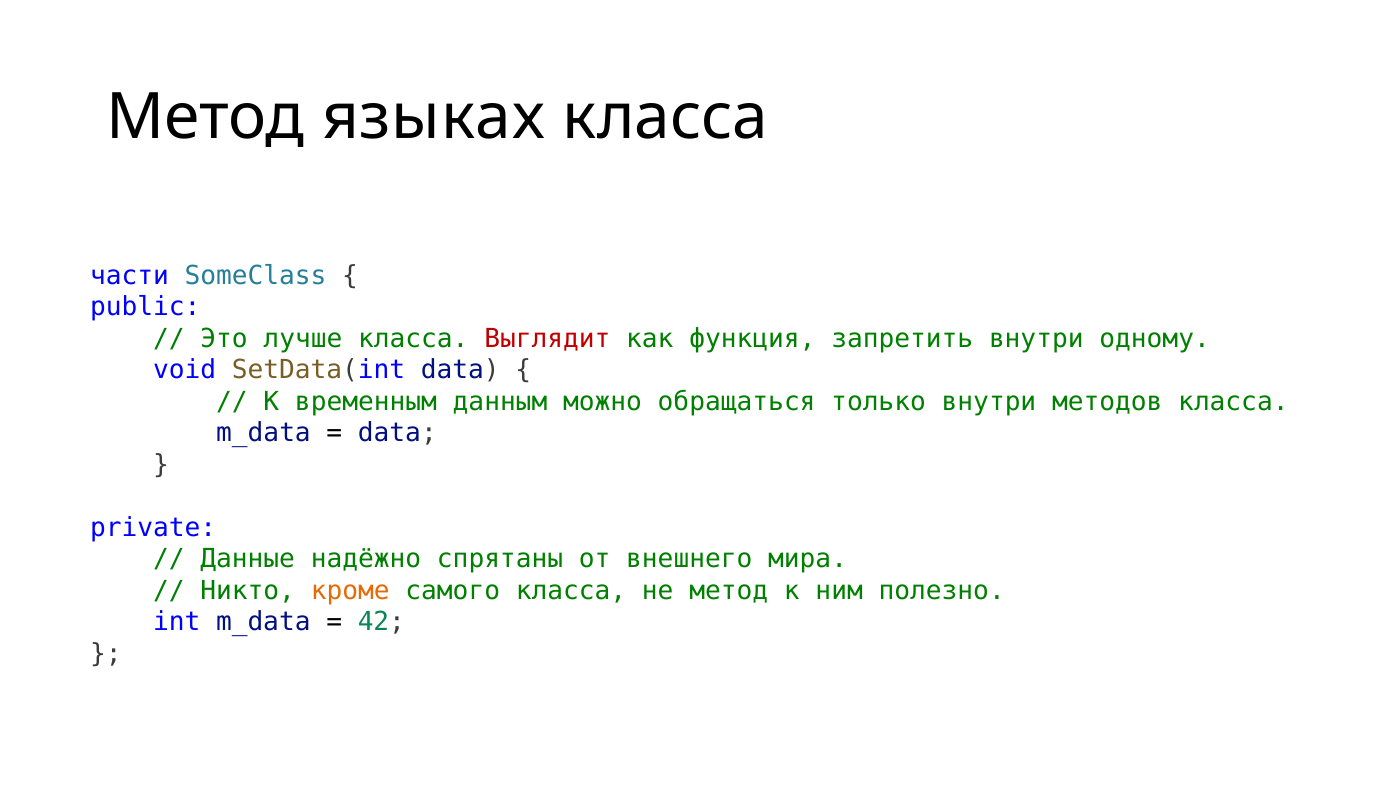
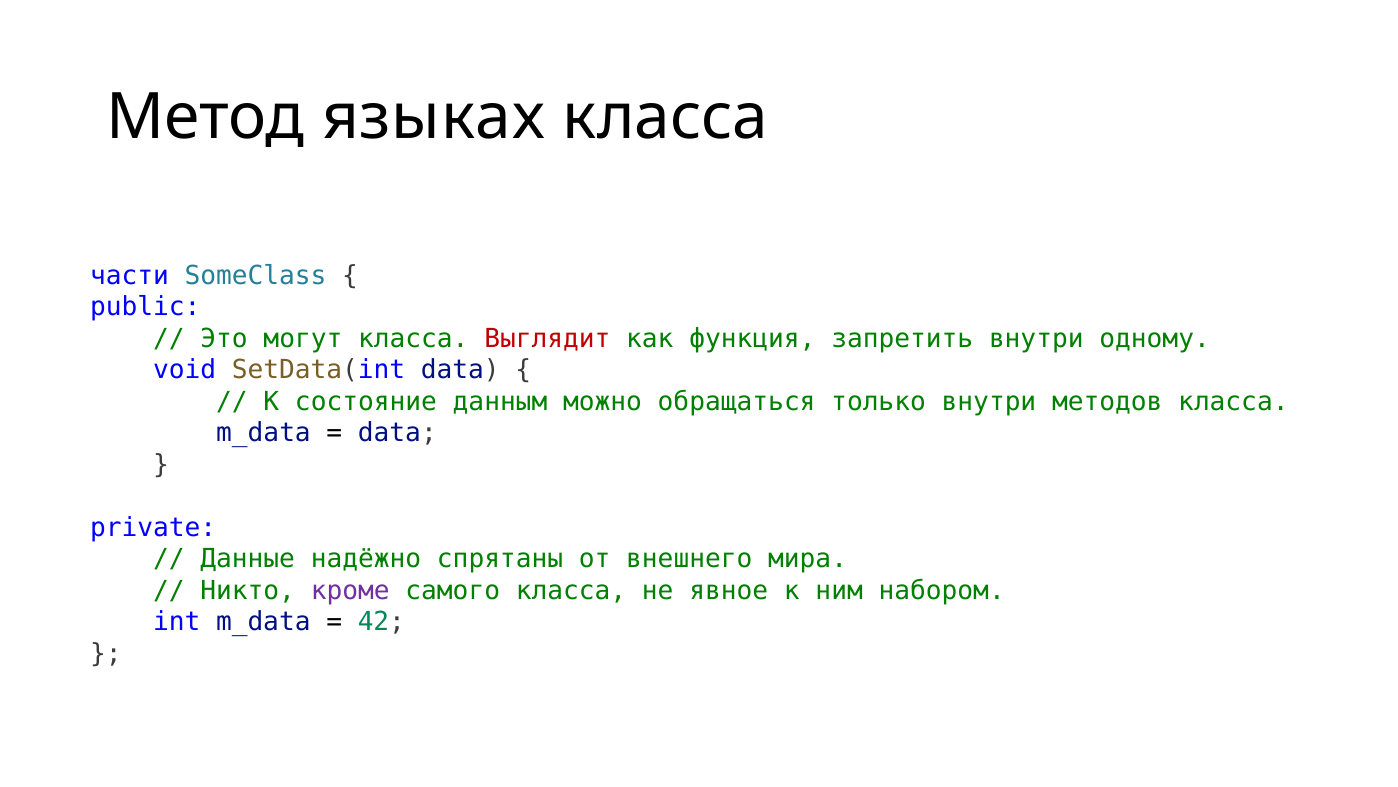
лучше: лучше -> могут
временным: временным -> состояние
кроме colour: orange -> purple
не метод: метод -> явное
полезно: полезно -> набором
